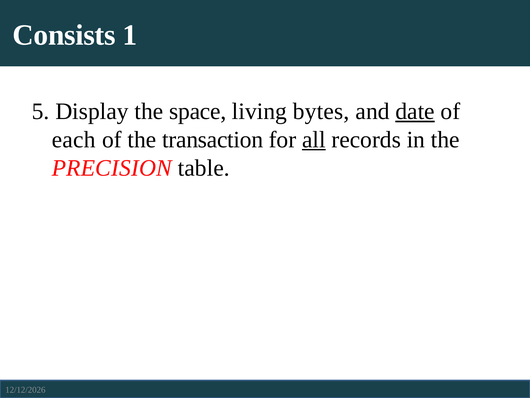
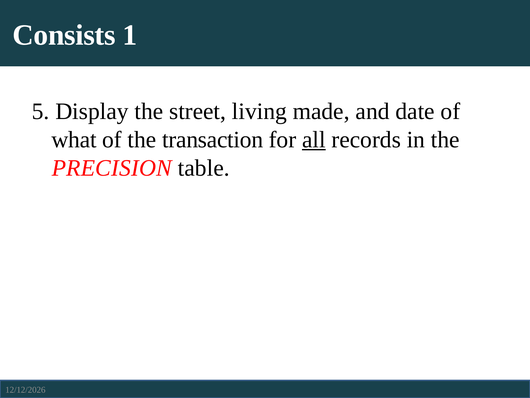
space: space -> street
bytes: bytes -> made
date underline: present -> none
each: each -> what
